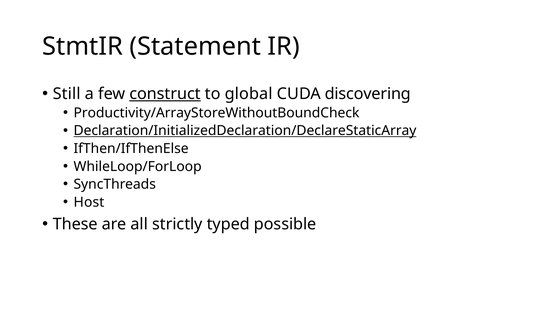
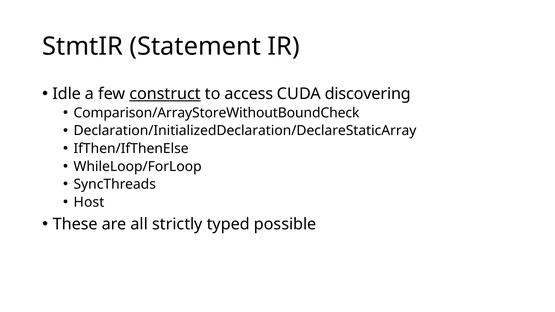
Still: Still -> Idle
global: global -> access
Productivity/ArrayStoreWithoutBoundCheck: Productivity/ArrayStoreWithoutBoundCheck -> Comparison/ArrayStoreWithoutBoundCheck
Declaration/InitializedDeclaration/DeclareStaticArray underline: present -> none
